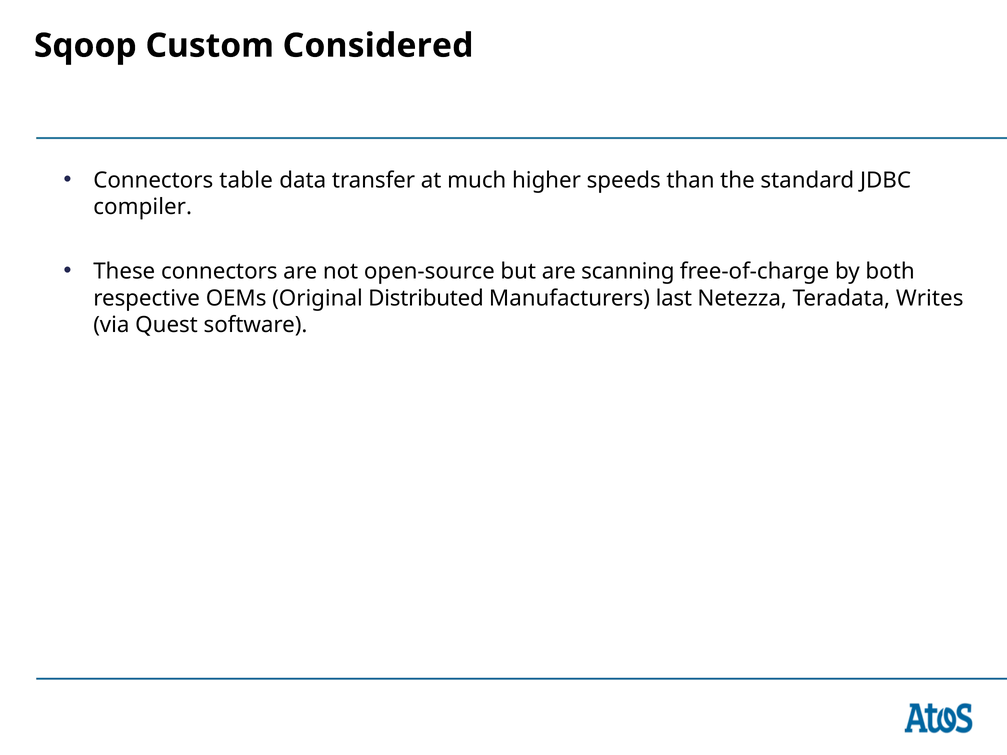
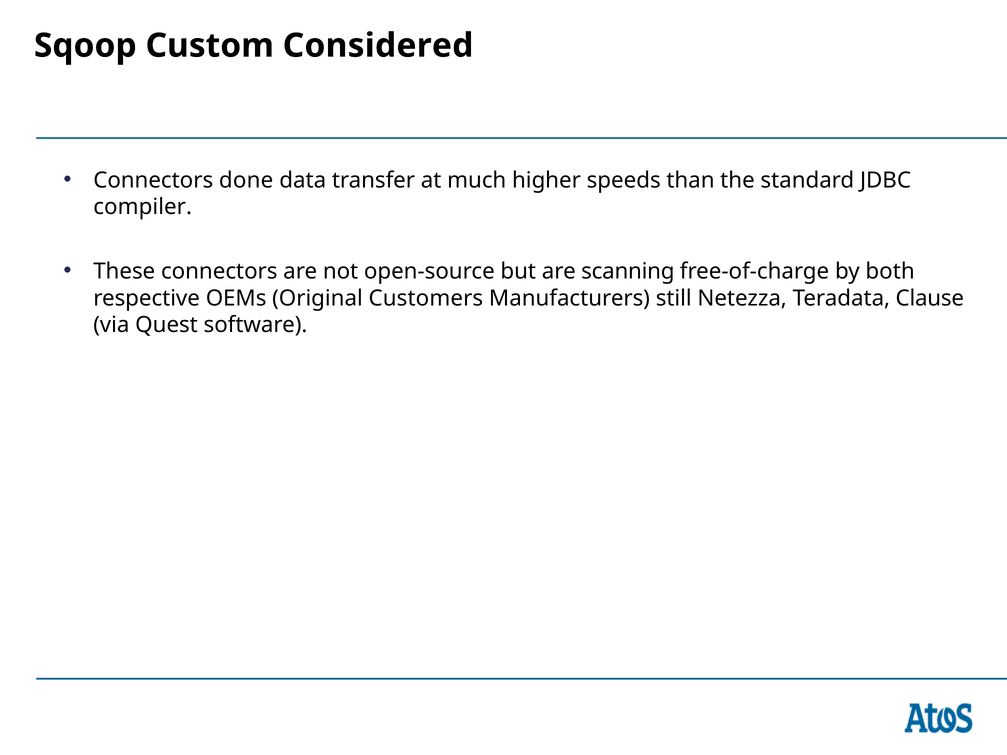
table: table -> done
Distributed: Distributed -> Customers
last: last -> still
Writes: Writes -> Clause
